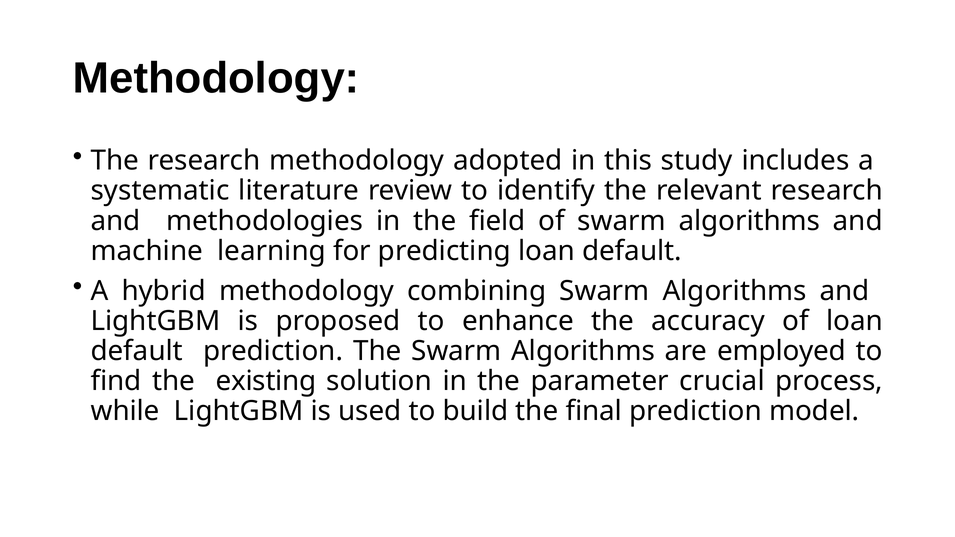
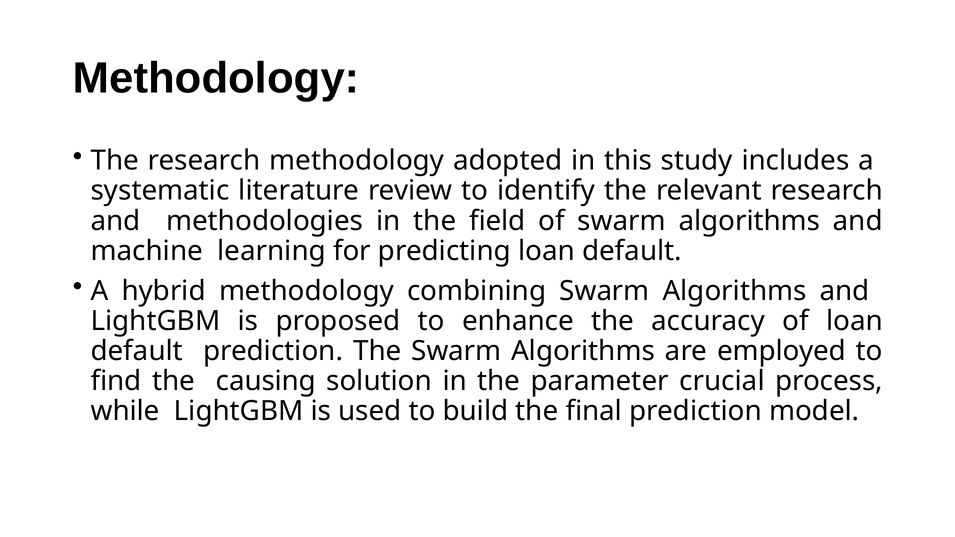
existing: existing -> causing
